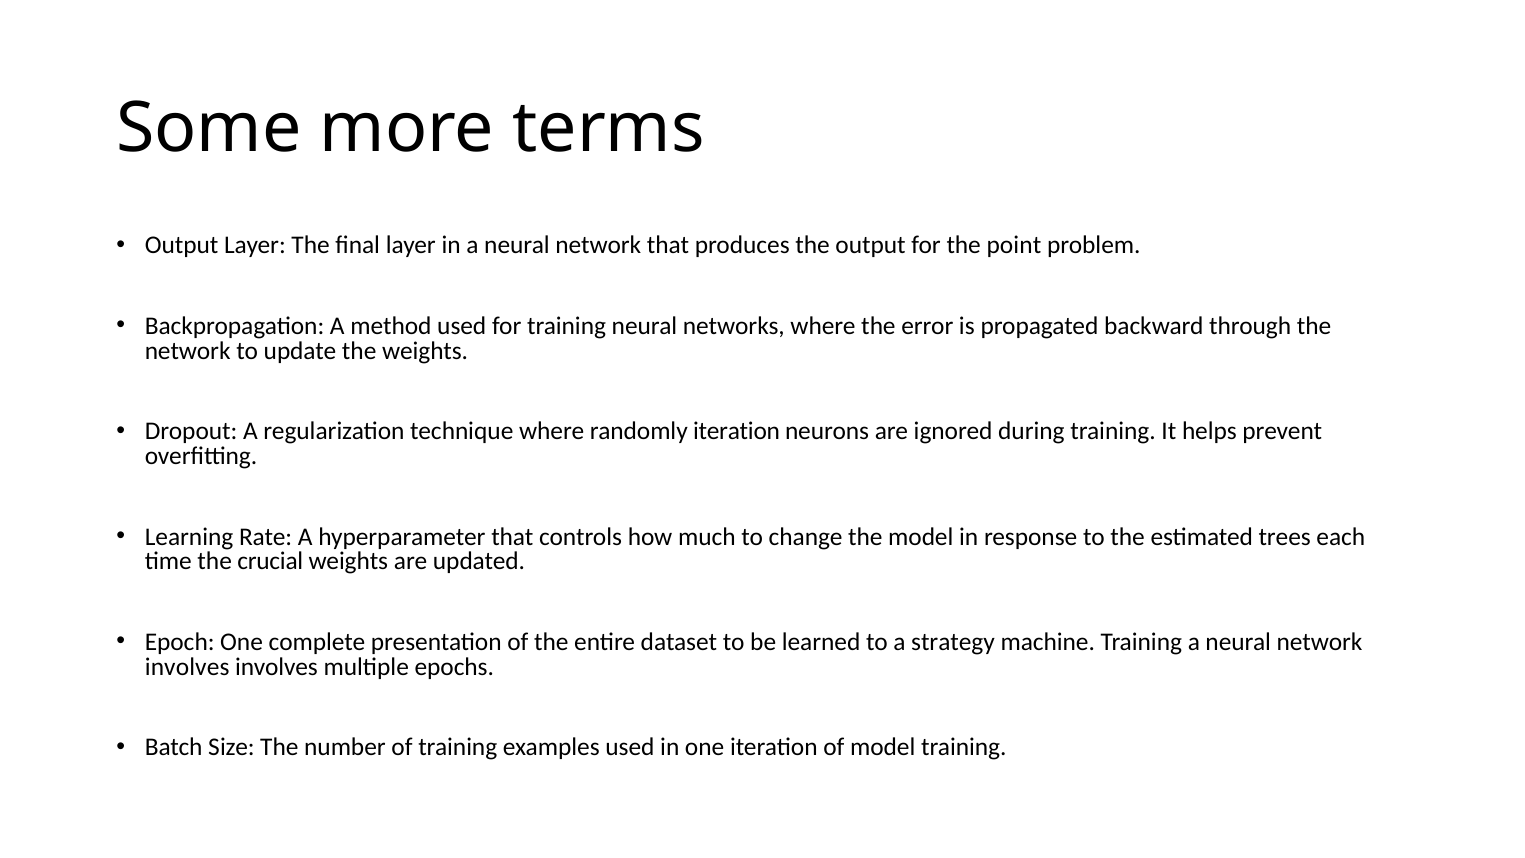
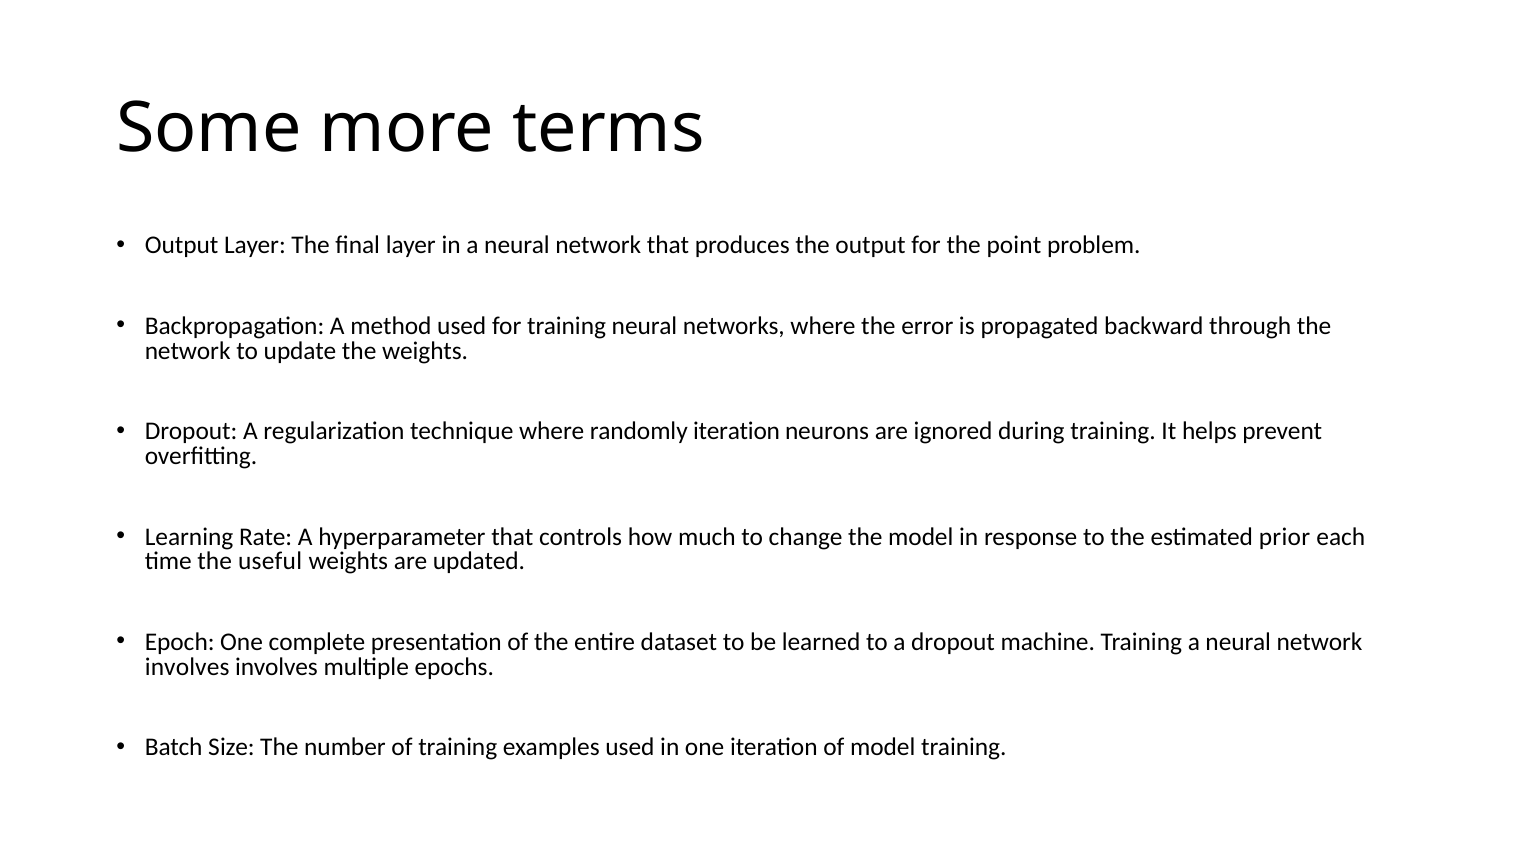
trees: trees -> prior
crucial: crucial -> useful
a strategy: strategy -> dropout
